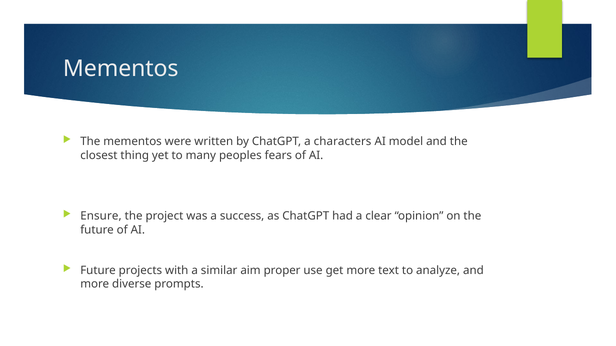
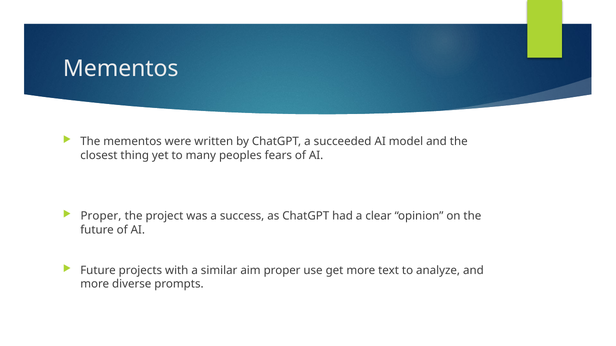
characters: characters -> succeeded
Ensure at (101, 216): Ensure -> Proper
